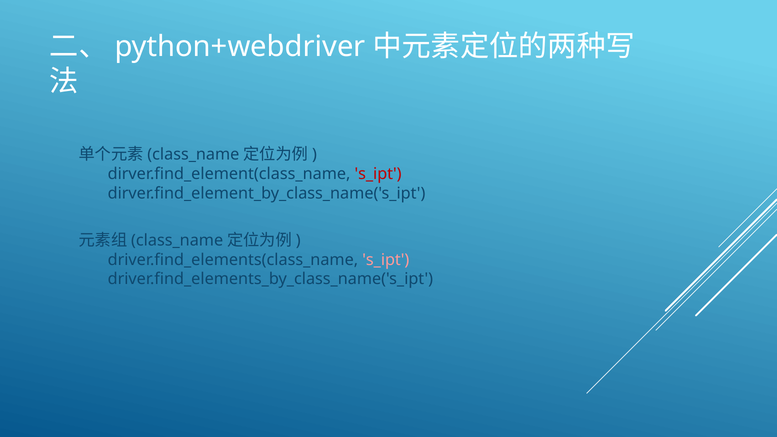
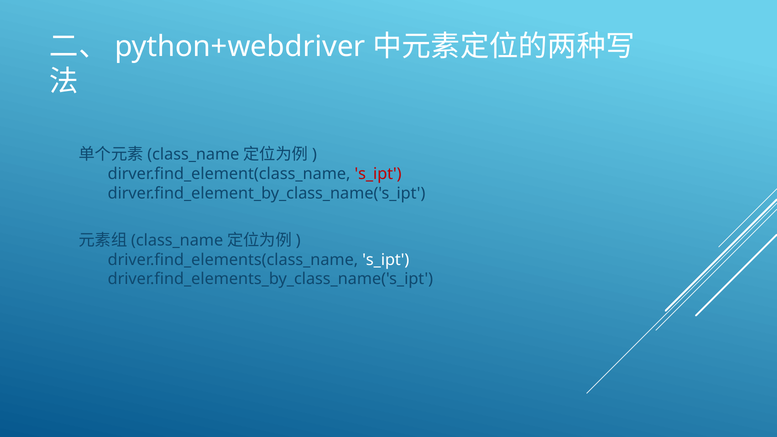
s_ipt at (386, 260) colour: pink -> white
